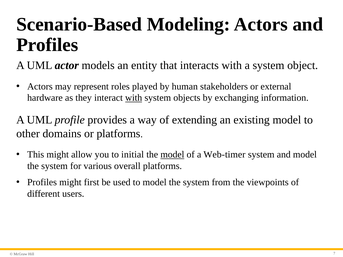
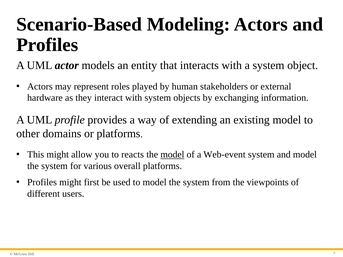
with at (134, 98) underline: present -> none
initial: initial -> reacts
Web-timer: Web-timer -> Web-event
